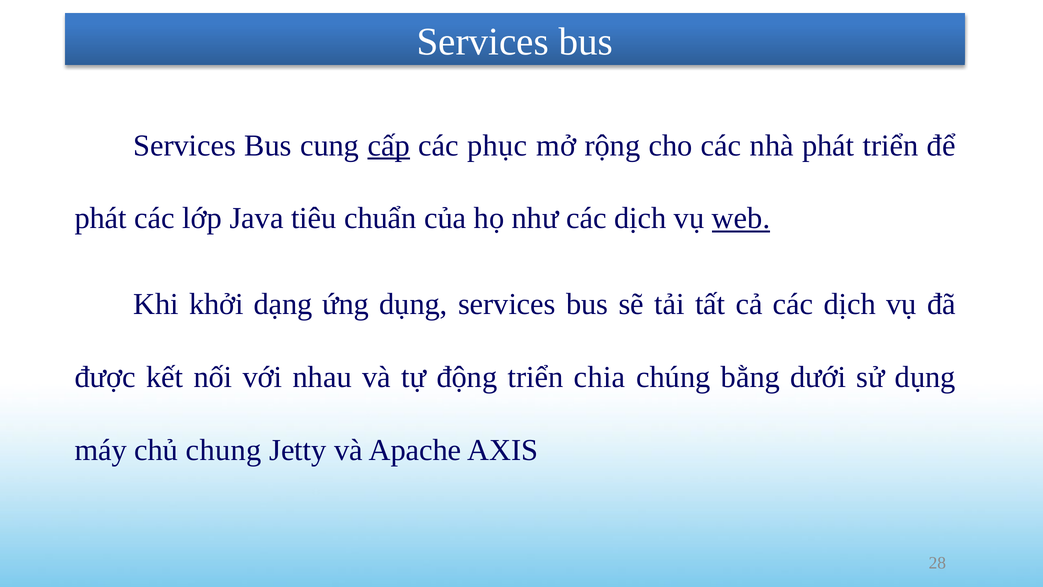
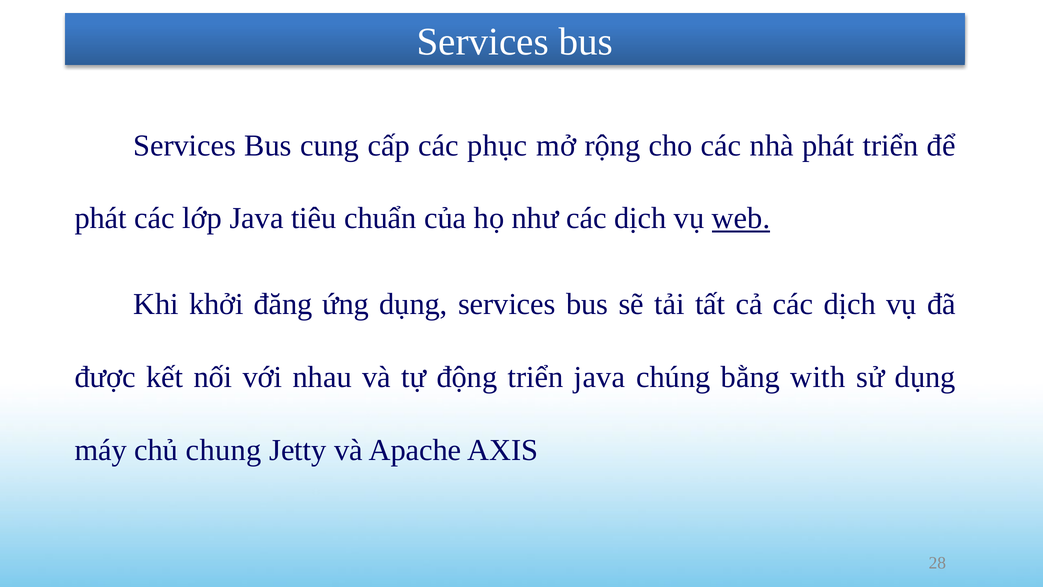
cấp underline: present -> none
dạng: dạng -> đăng
triển chia: chia -> java
dưới: dưới -> with
